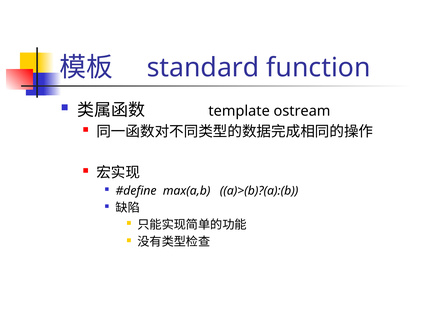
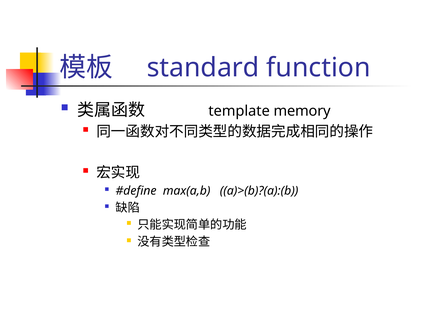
ostream: ostream -> memory
